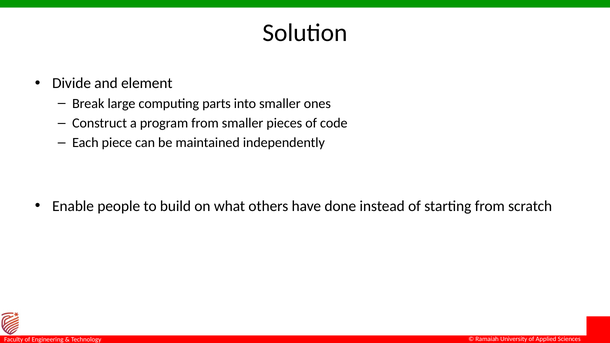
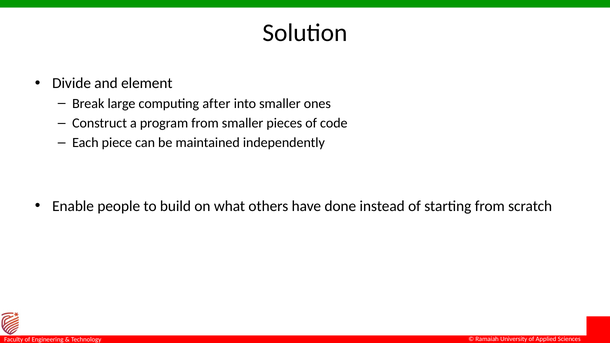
parts: parts -> after
